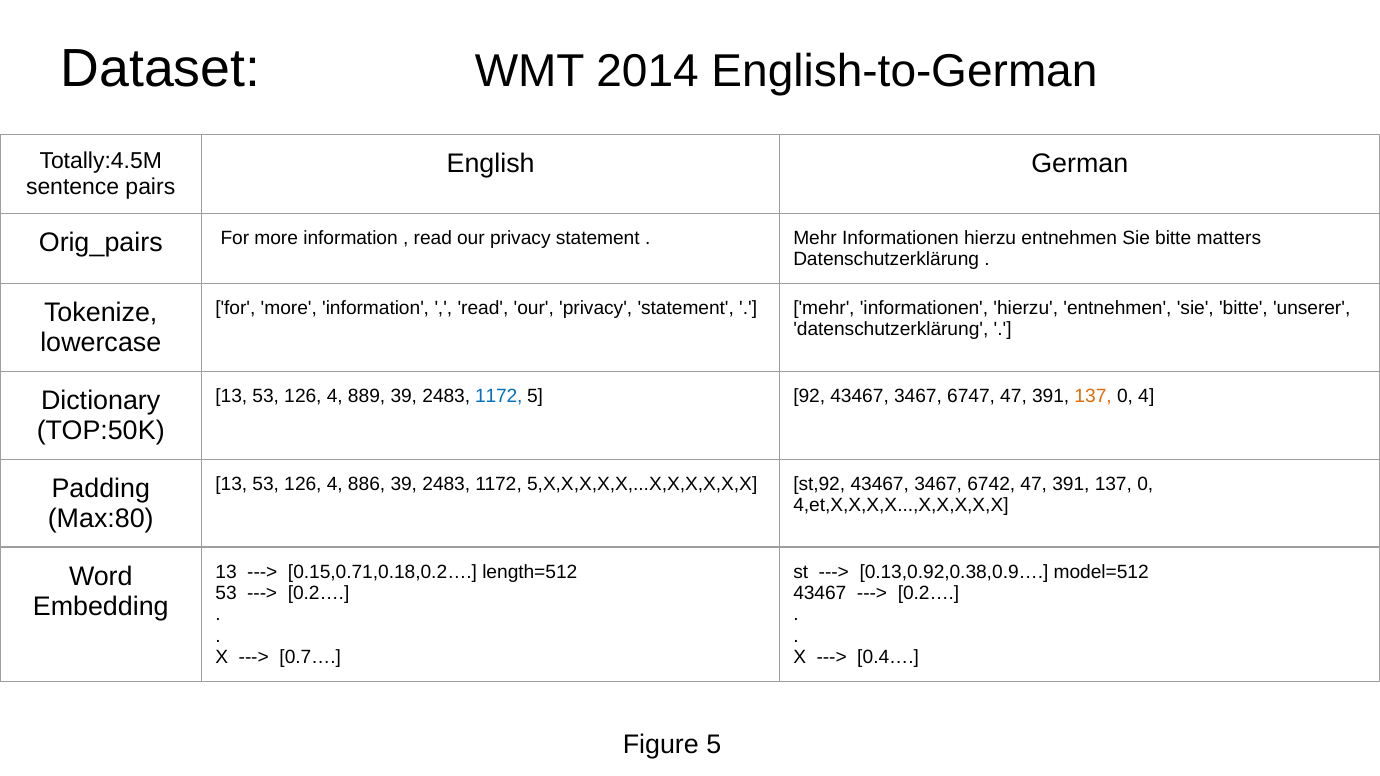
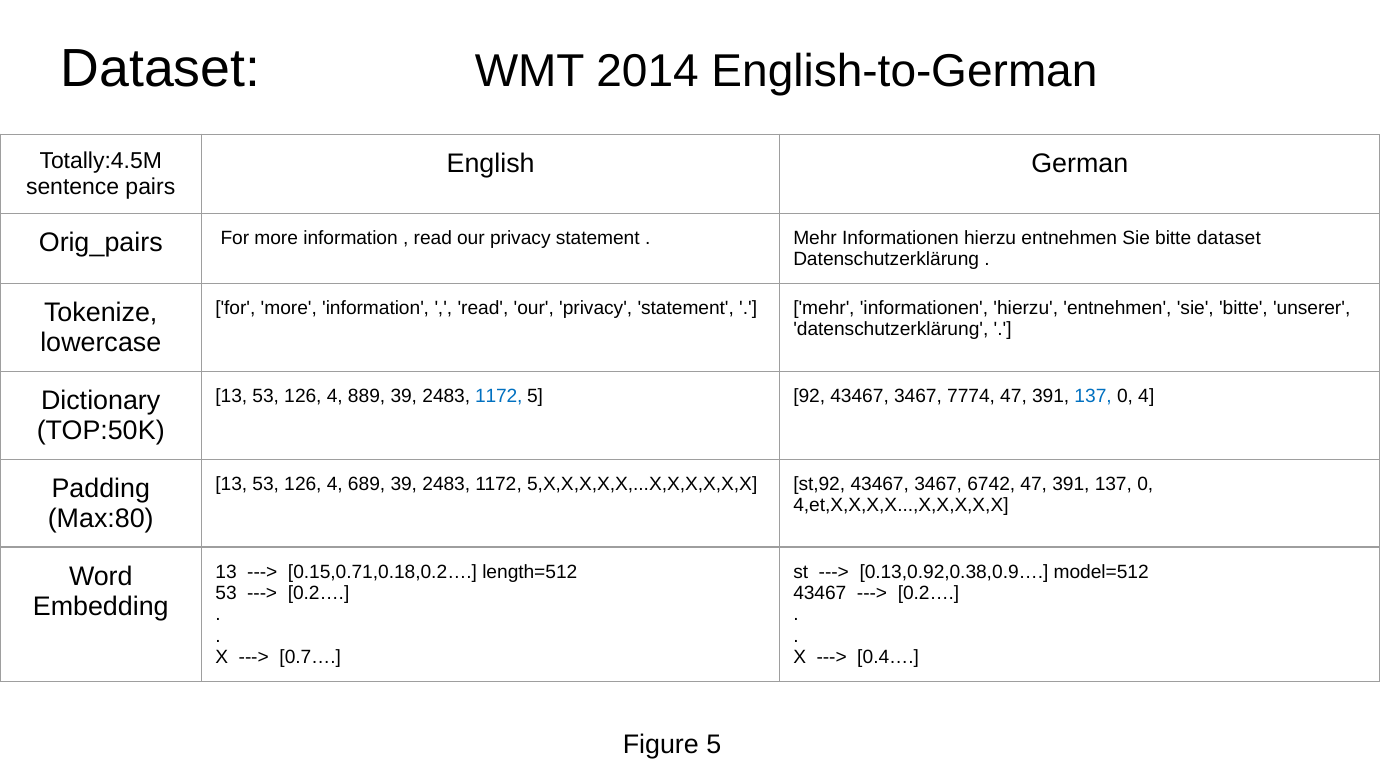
bitte matters: matters -> dataset
6747: 6747 -> 7774
137 at (1093, 396) colour: orange -> blue
886: 886 -> 689
